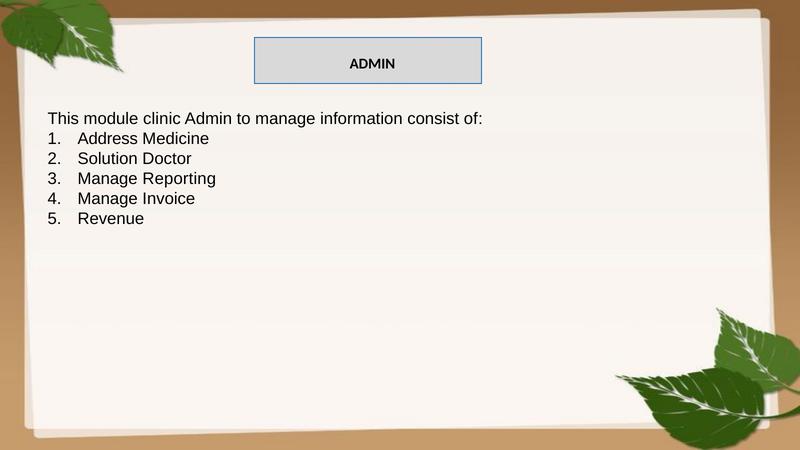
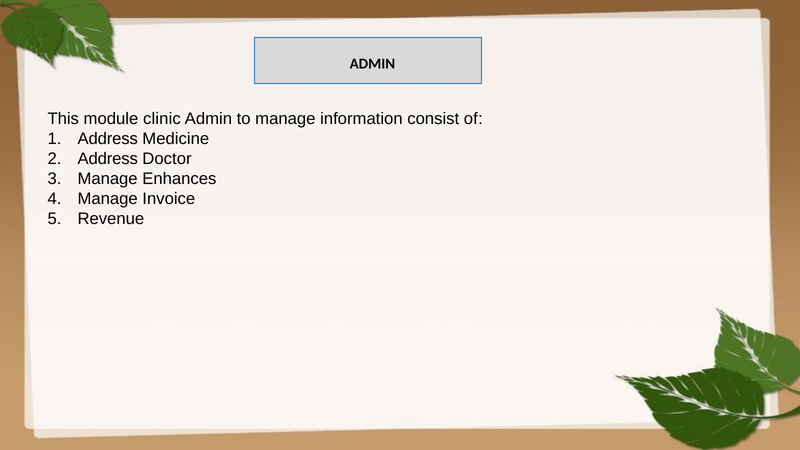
Solution at (108, 159): Solution -> Address
Reporting: Reporting -> Enhances
